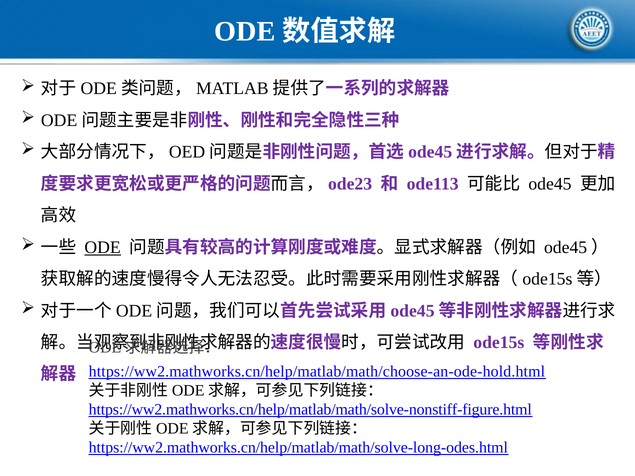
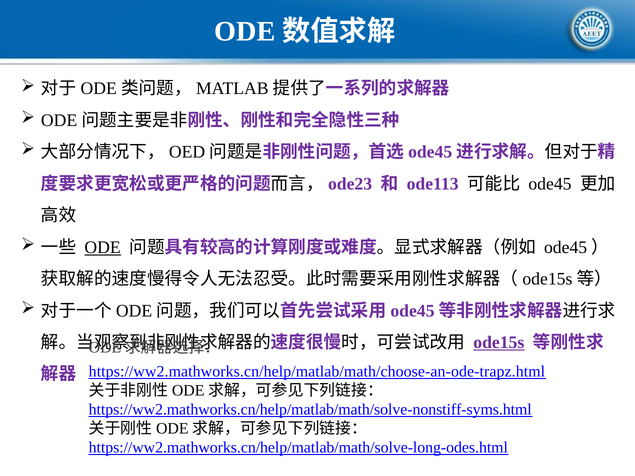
ode15s underline: none -> present
https://ww2.mathworks.cn/help/matlab/math/choose-an-ode-hold.html: https://ww2.mathworks.cn/help/matlab/math/choose-an-ode-hold.html -> https://ww2.mathworks.cn/help/matlab/math/choose-an-ode-trapz.html
https://ww2.mathworks.cn/help/matlab/math/solve-nonstiff-figure.html: https://ww2.mathworks.cn/help/matlab/math/solve-nonstiff-figure.html -> https://ww2.mathworks.cn/help/matlab/math/solve-nonstiff-syms.html
